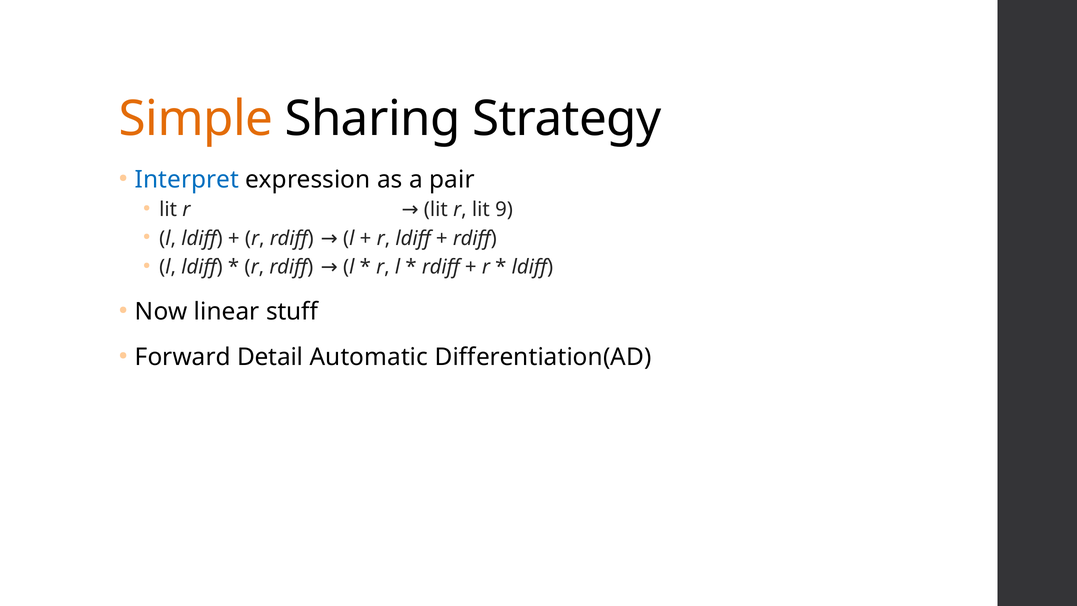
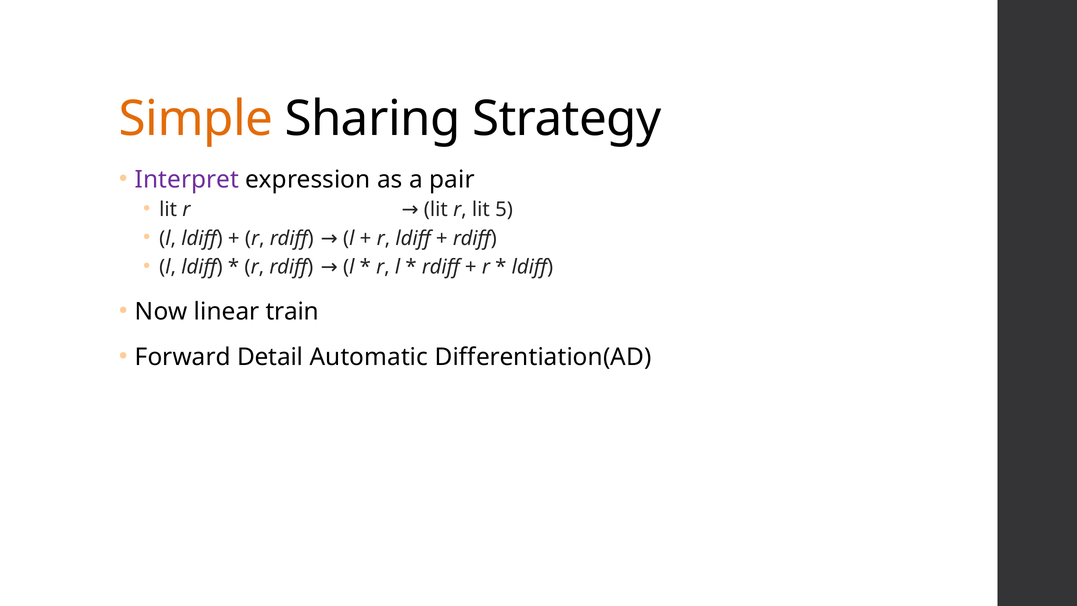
Interpret colour: blue -> purple
9: 9 -> 5
stuff: stuff -> train
